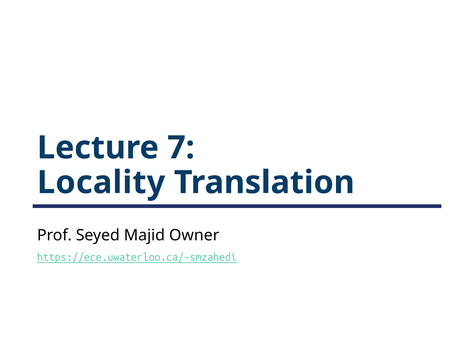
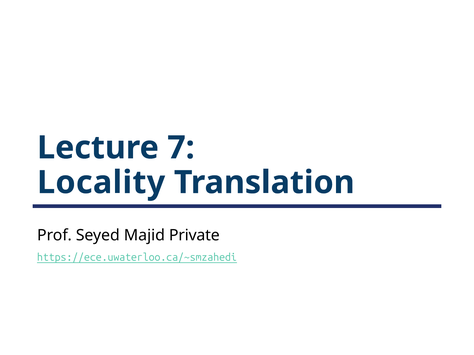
Owner: Owner -> Private
